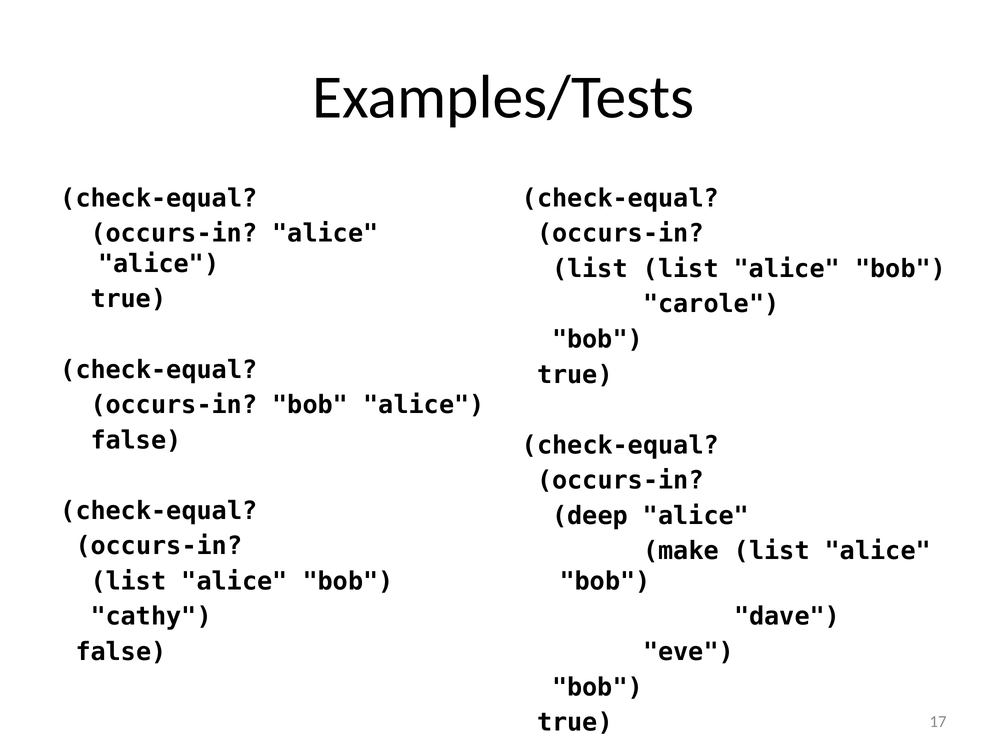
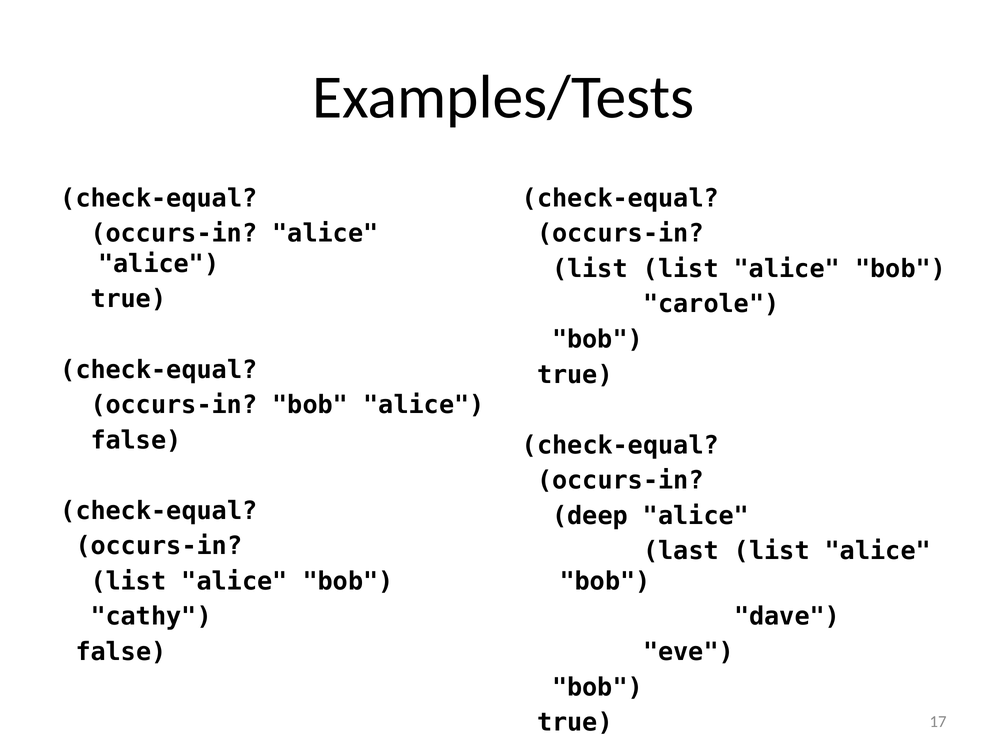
make: make -> last
